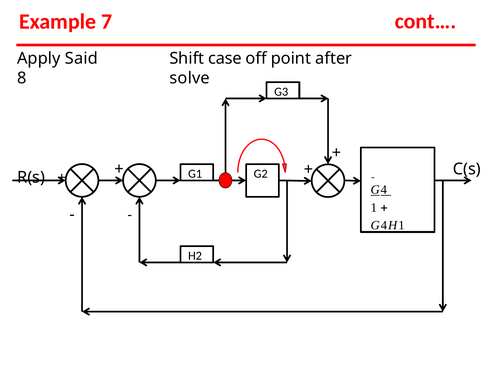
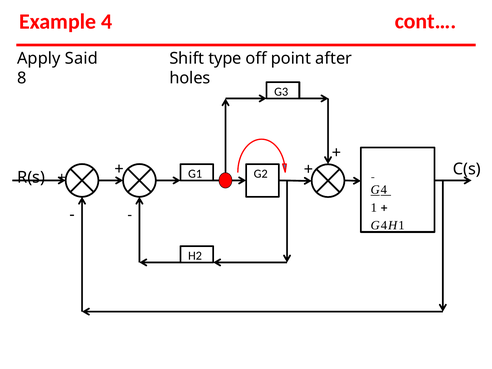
7: 7 -> 4
case: case -> type
solve: solve -> holes
